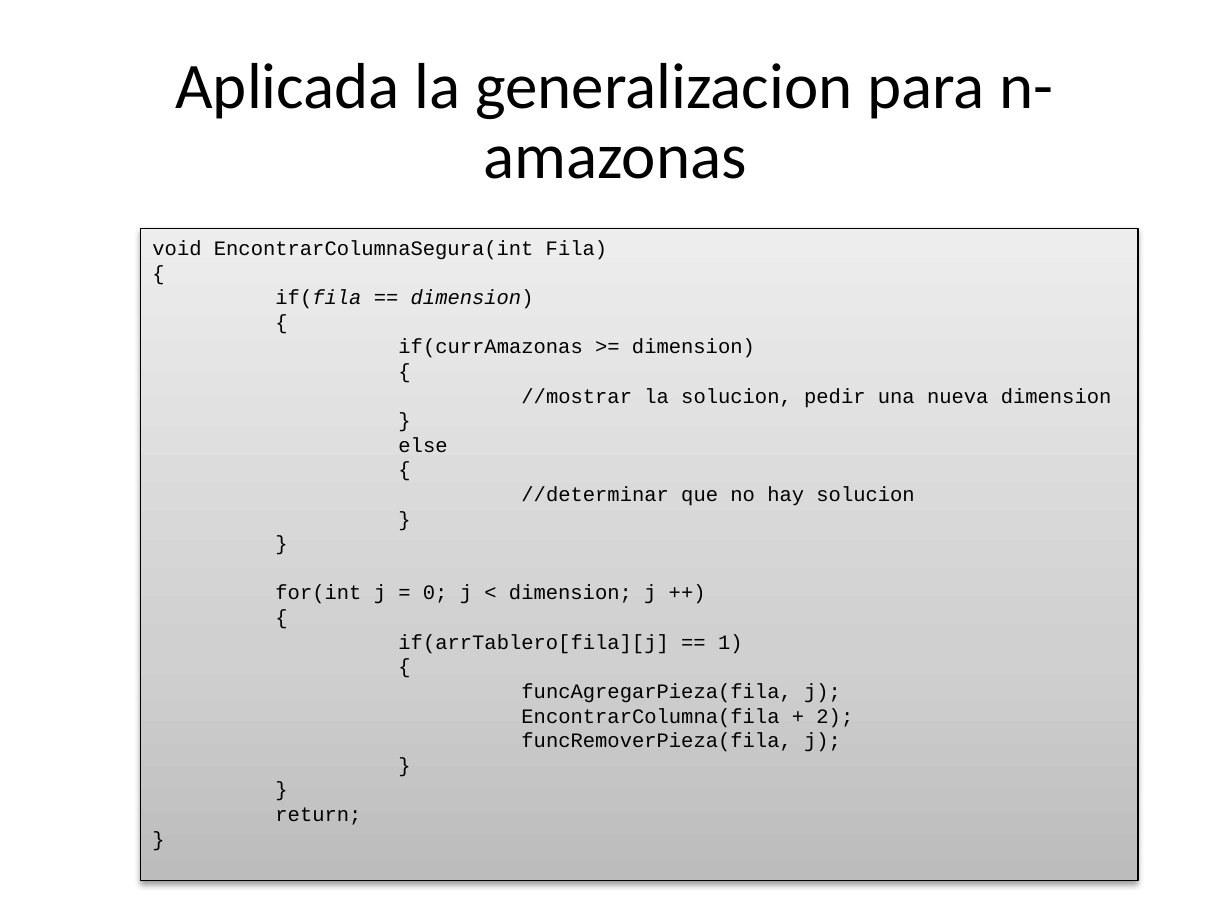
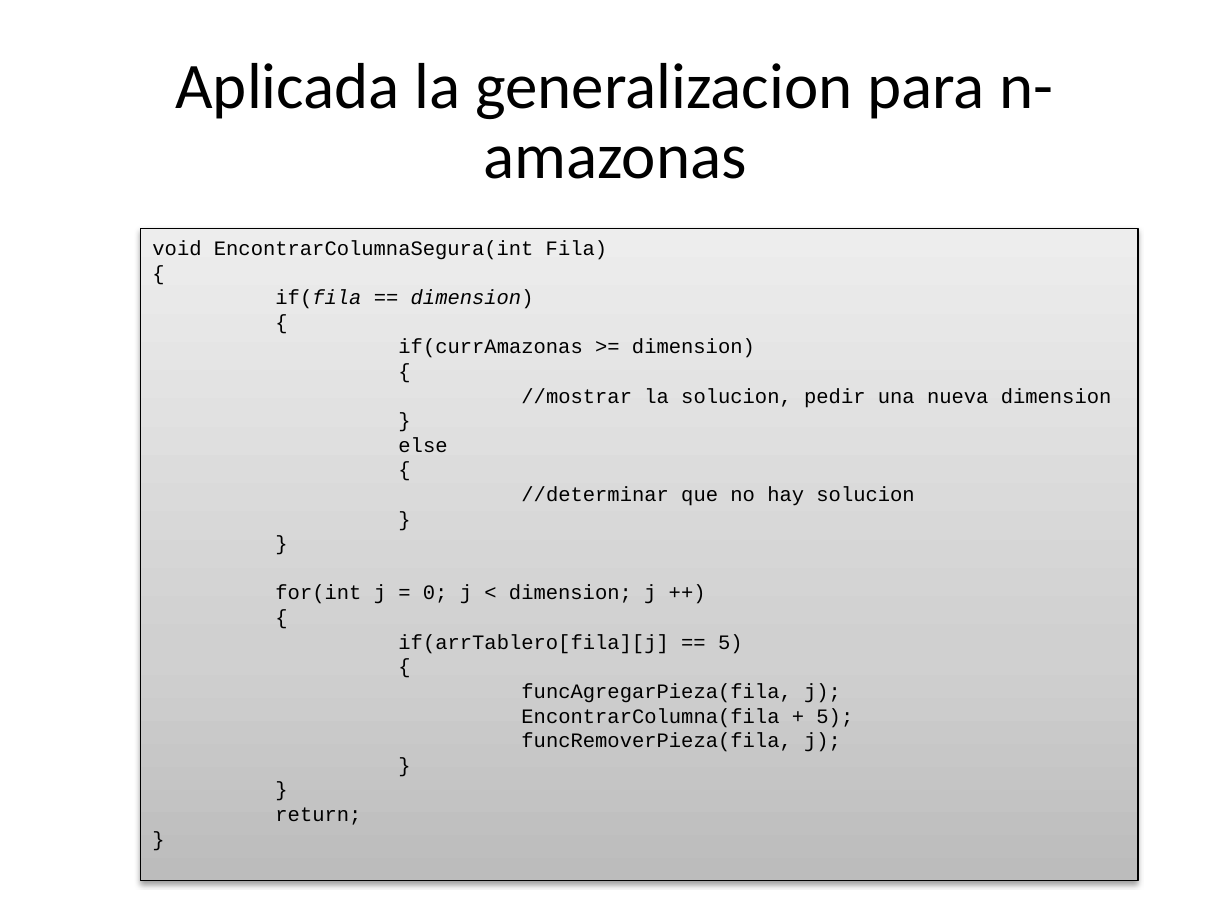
1 at (730, 642): 1 -> 5
2 at (835, 716): 2 -> 5
